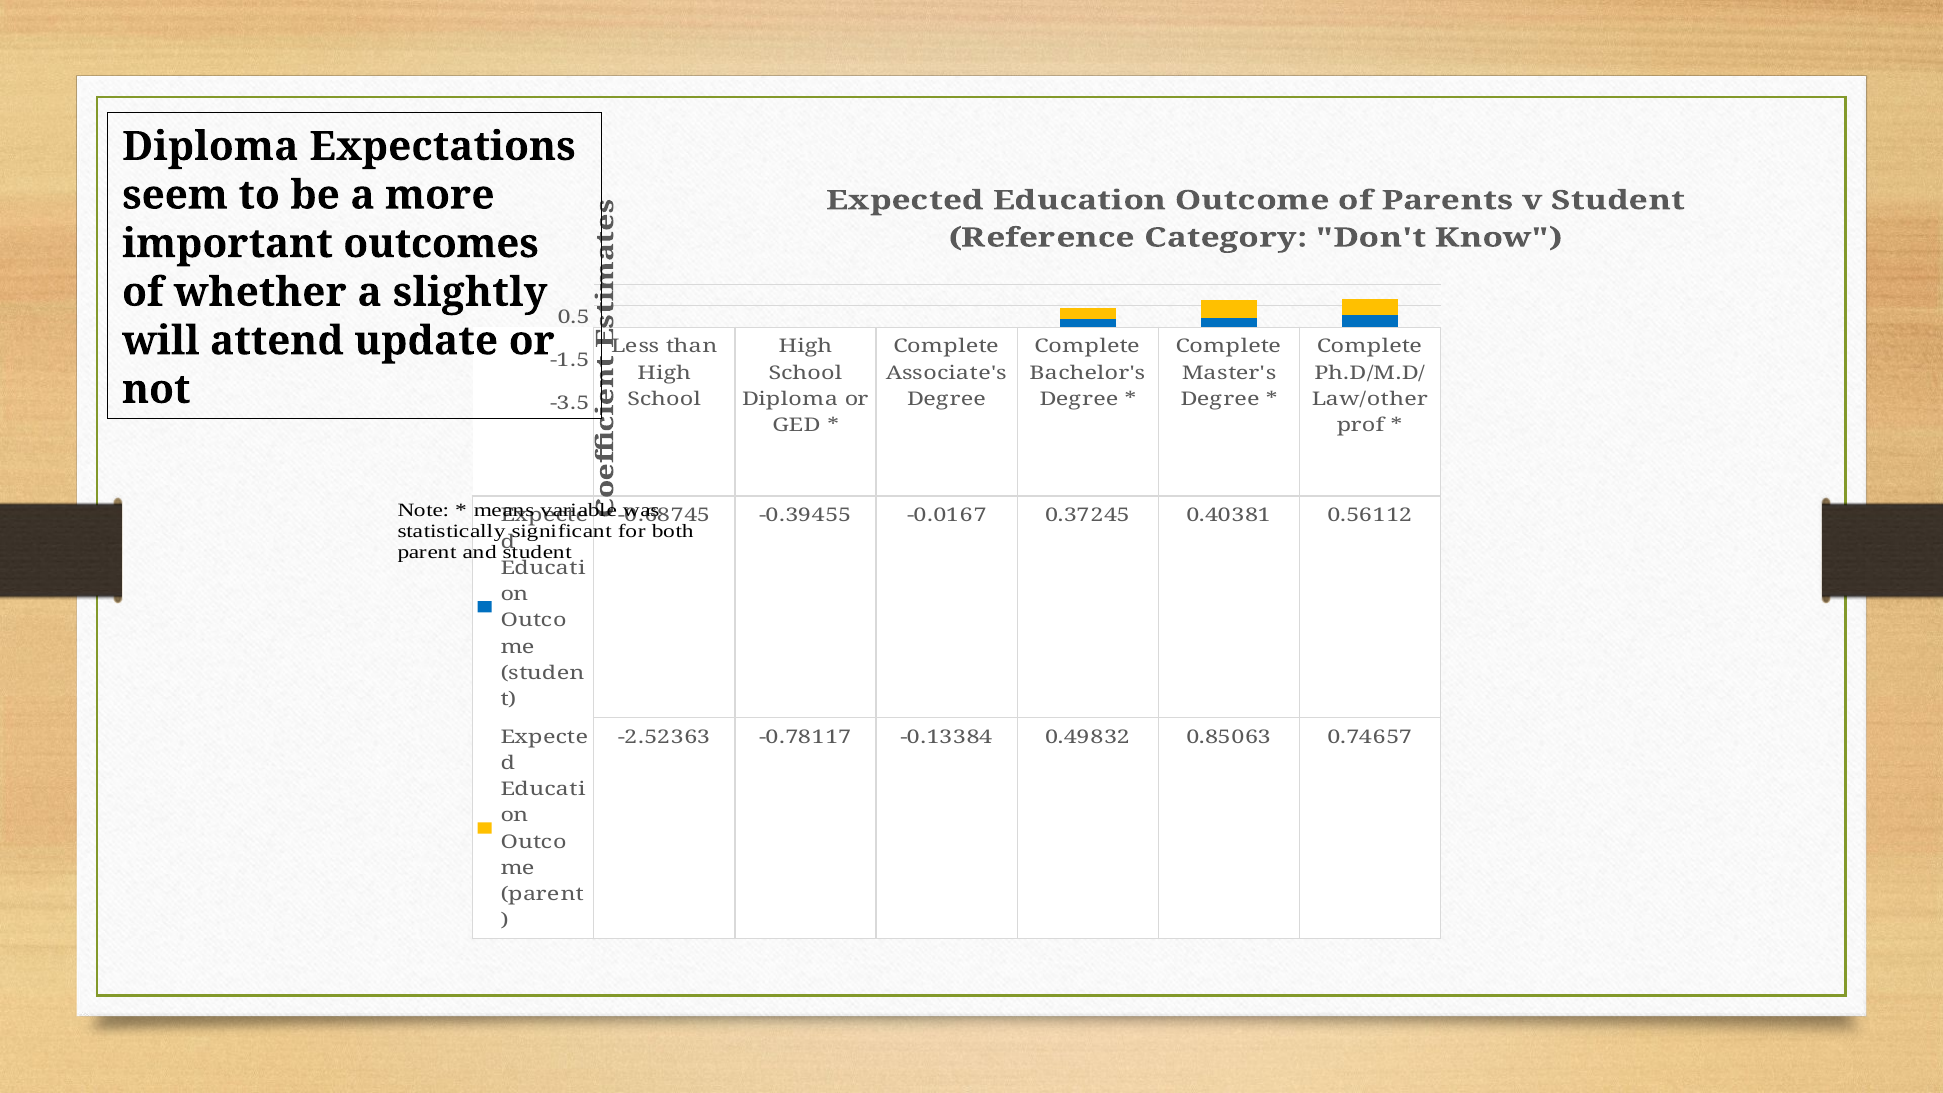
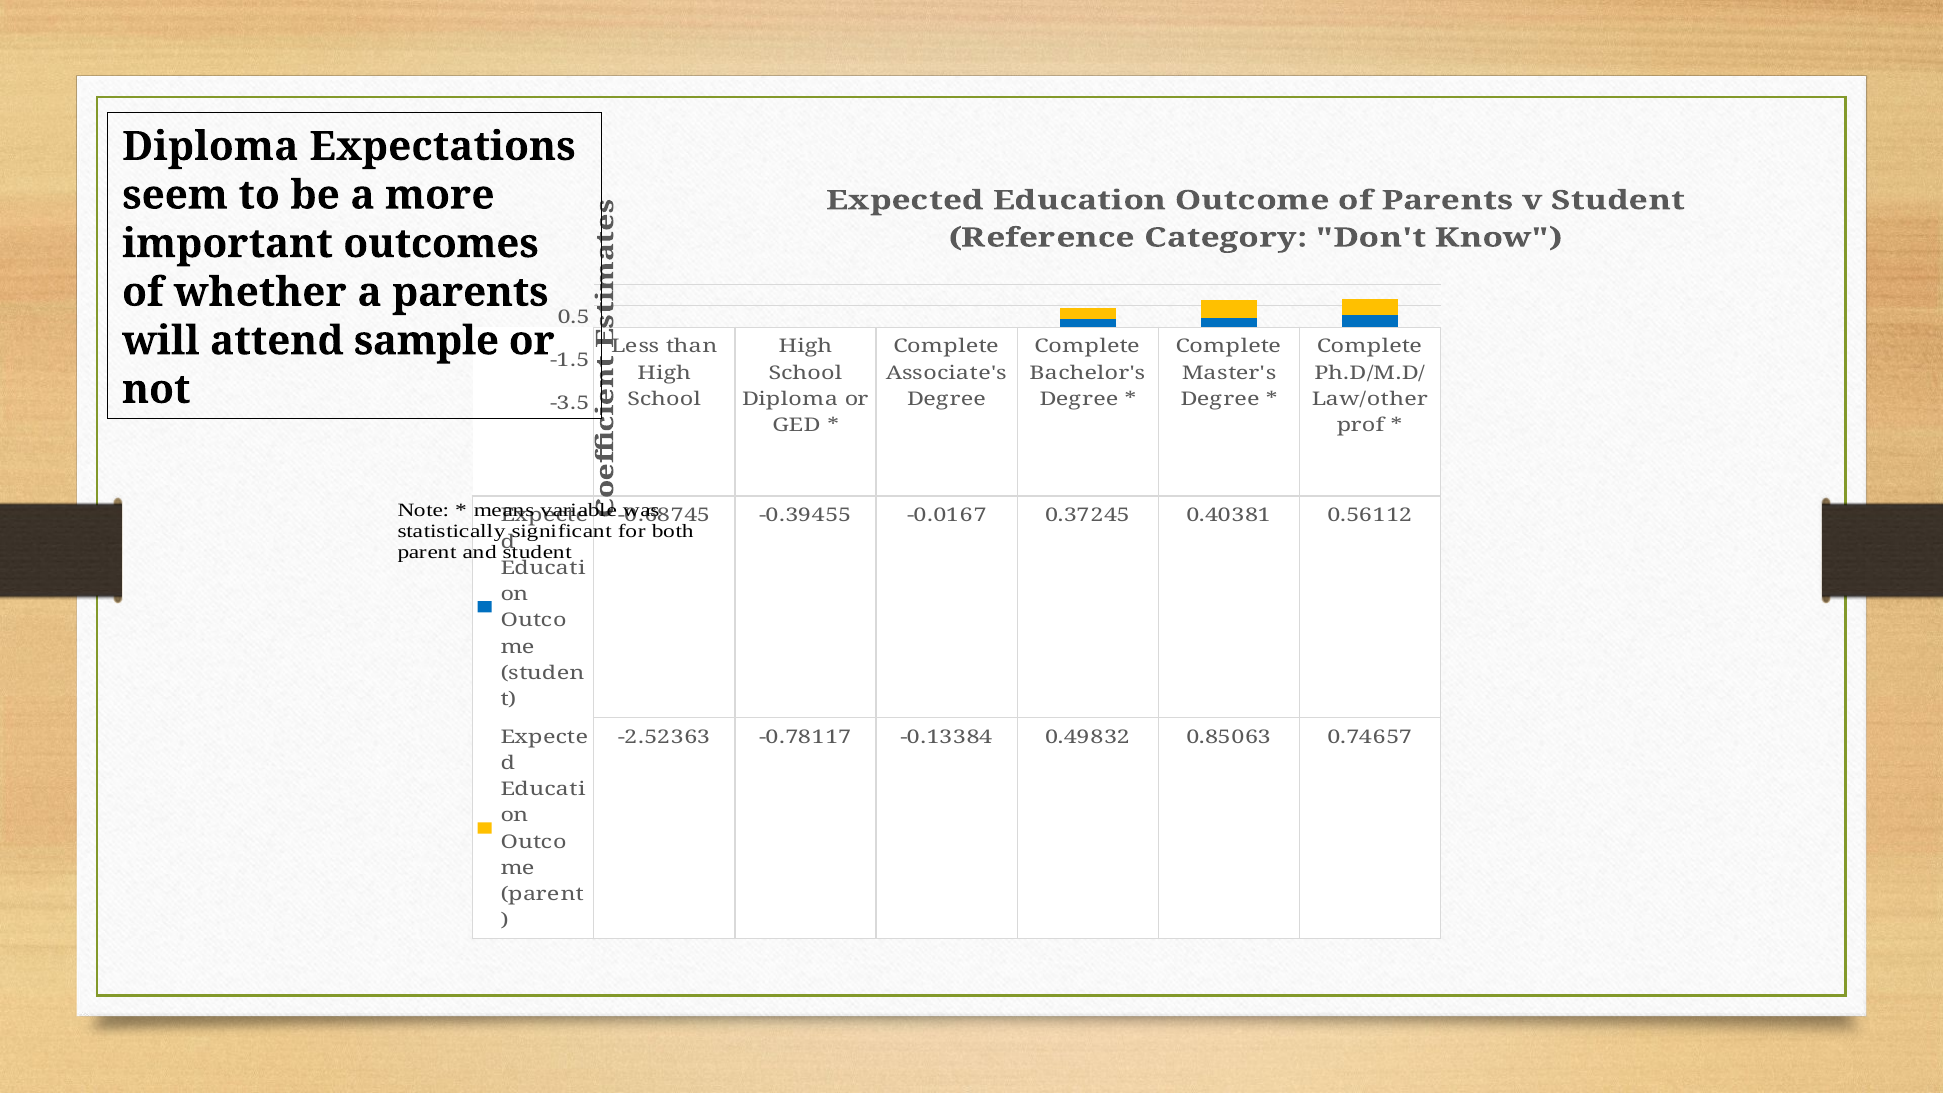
a slightly: slightly -> parents
update: update -> sample
